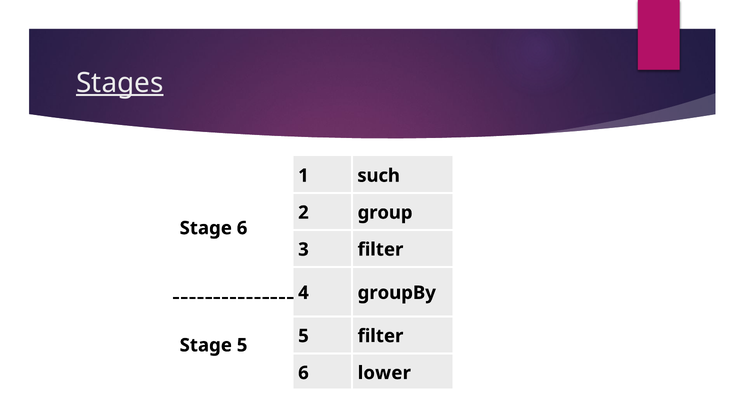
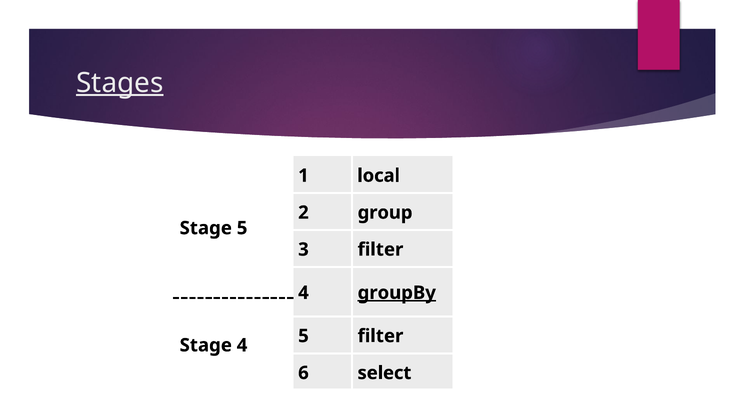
such: such -> local
Stage 6: 6 -> 5
groupBy underline: none -> present
Stage 5: 5 -> 4
lower: lower -> select
